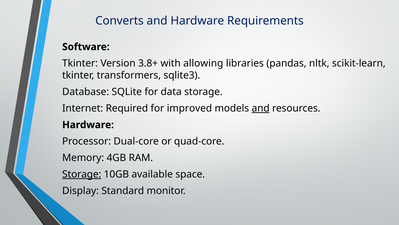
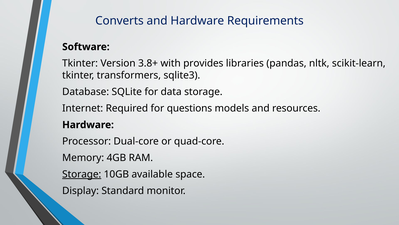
allowing: allowing -> provides
improved: improved -> questions
and at (261, 108) underline: present -> none
